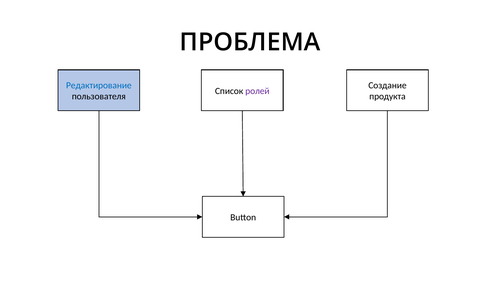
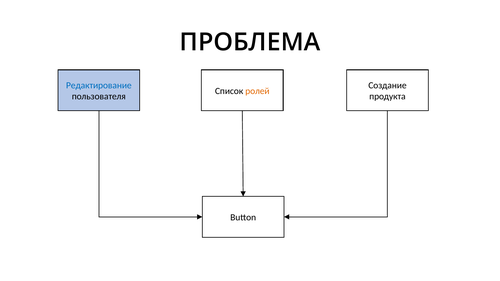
ролей colour: purple -> orange
